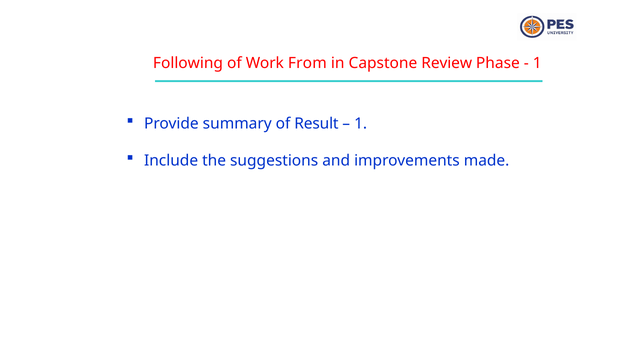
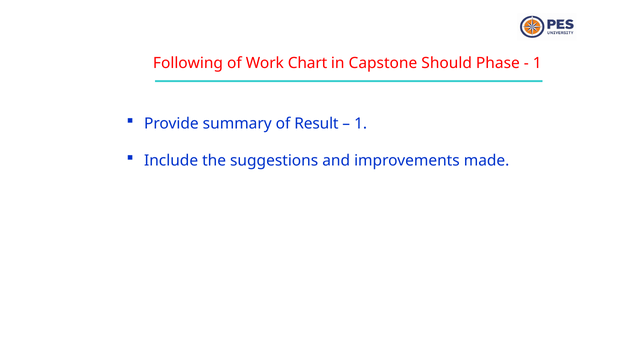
From: From -> Chart
Review: Review -> Should
